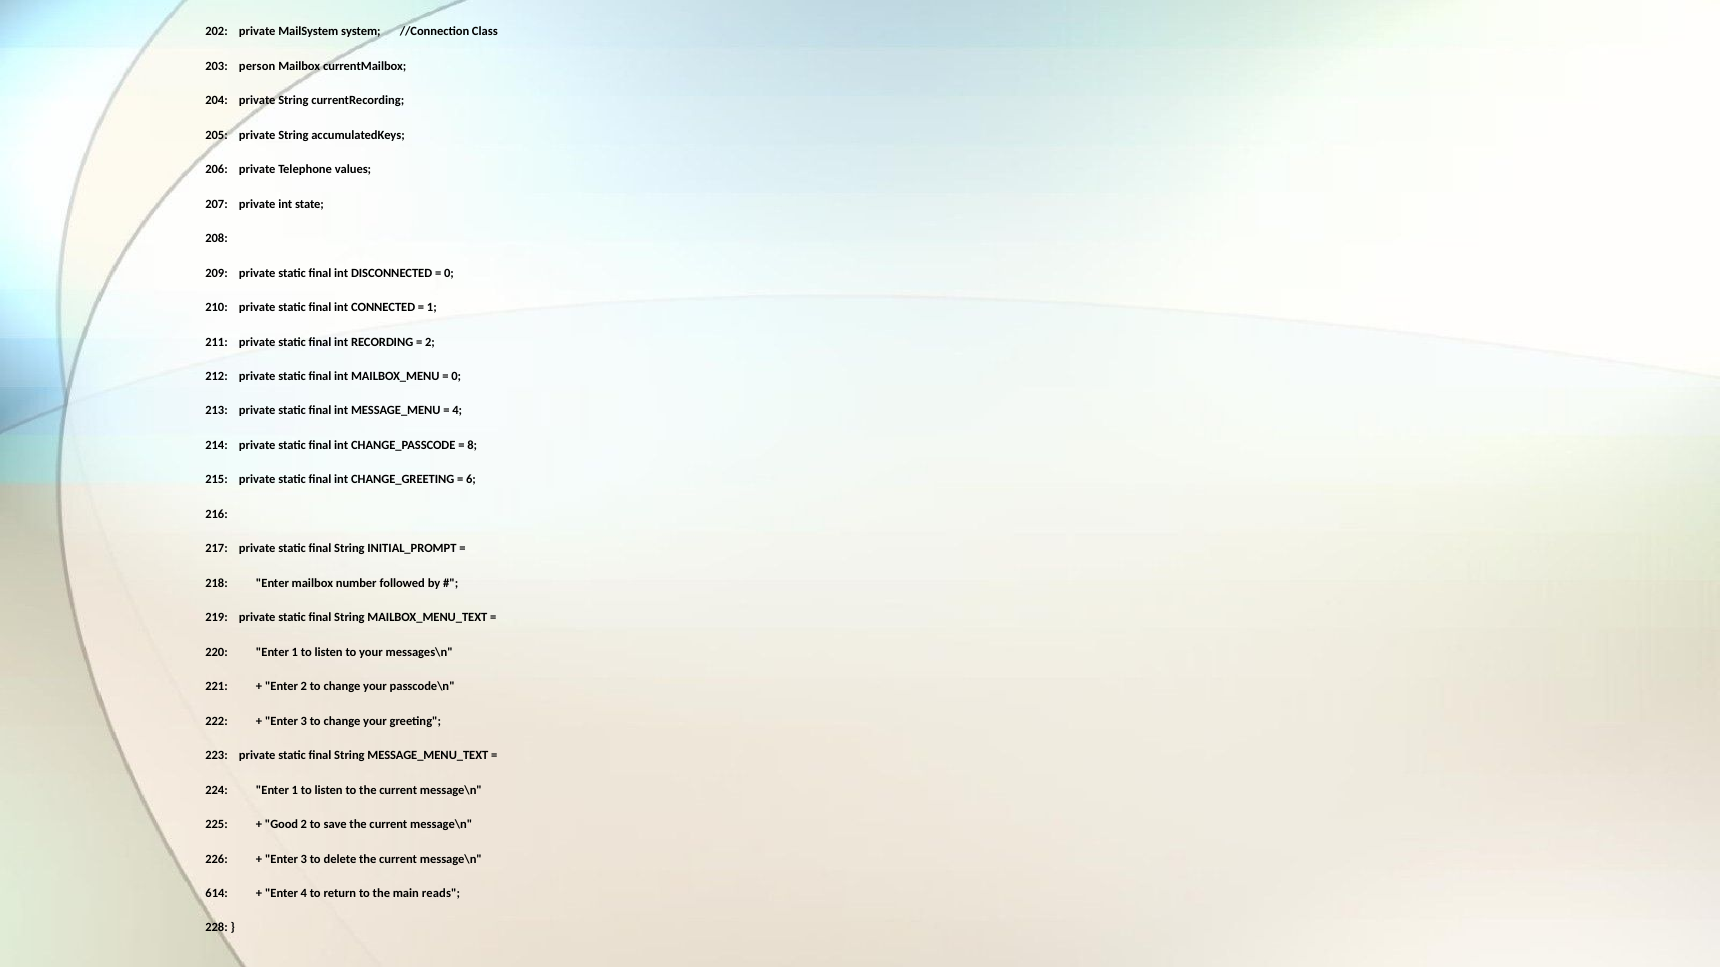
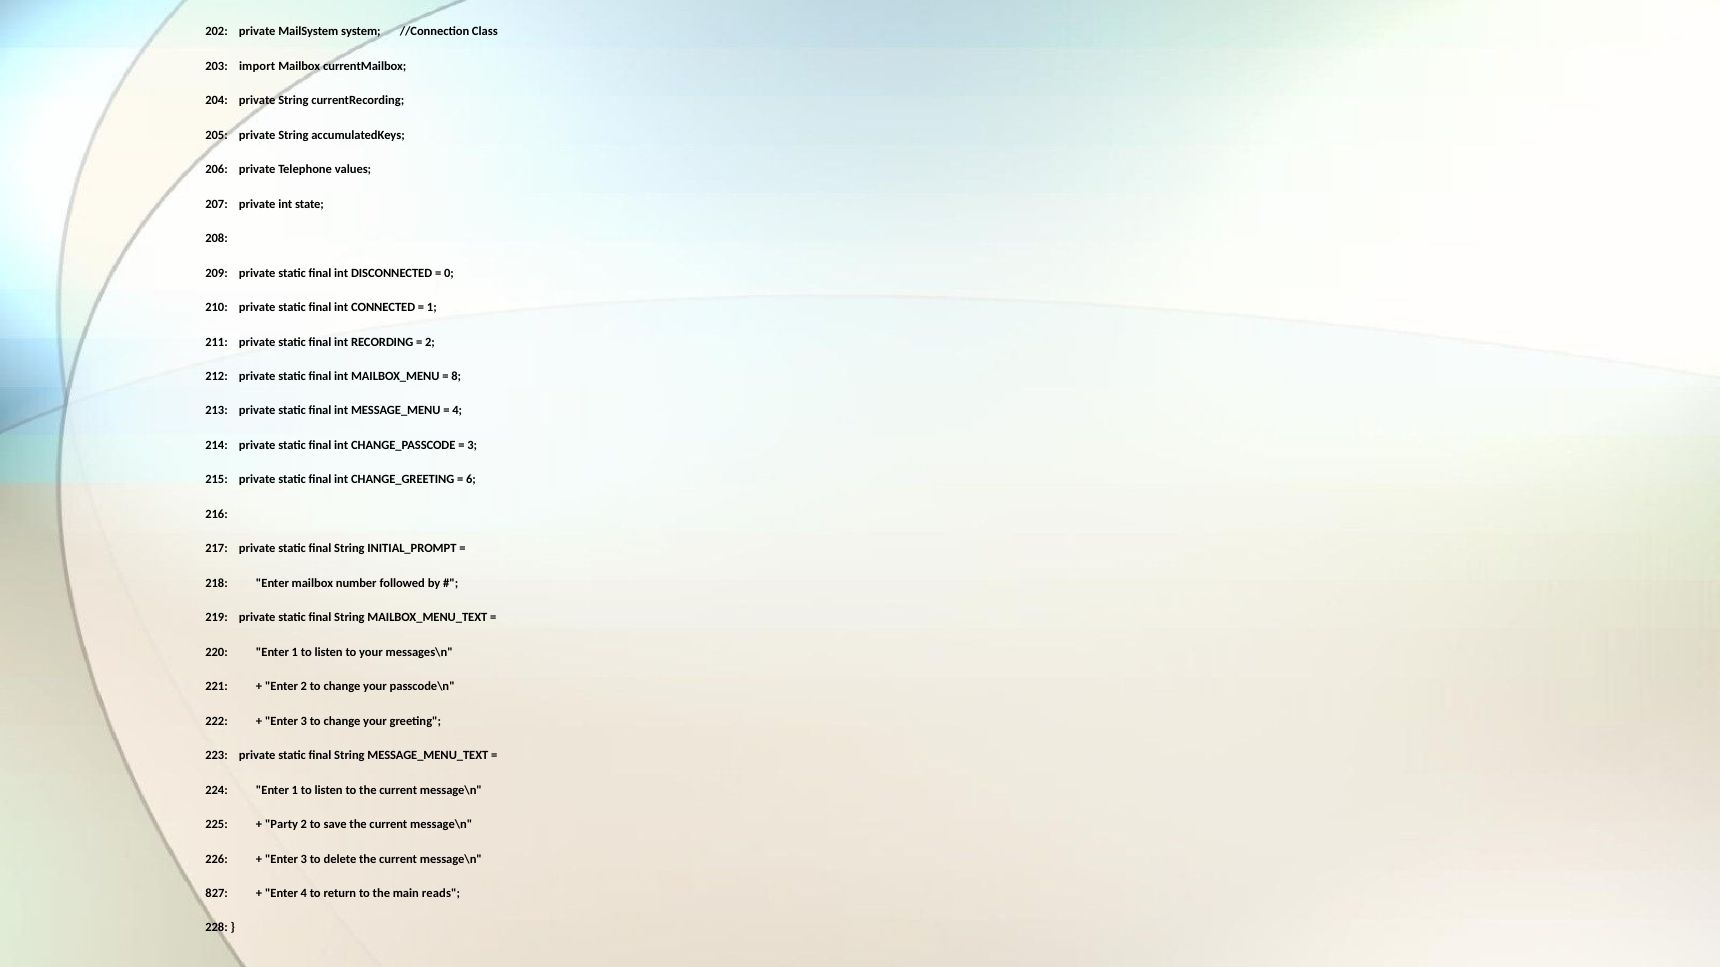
person: person -> import
0 at (456, 377): 0 -> 8
8 at (472, 446): 8 -> 3
Good: Good -> Party
614: 614 -> 827
